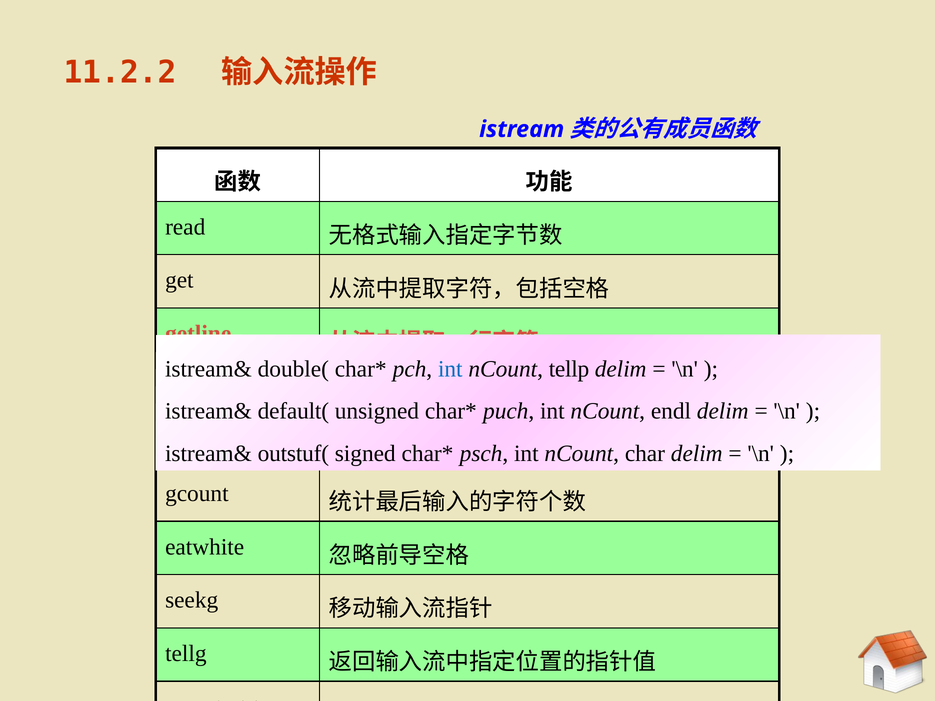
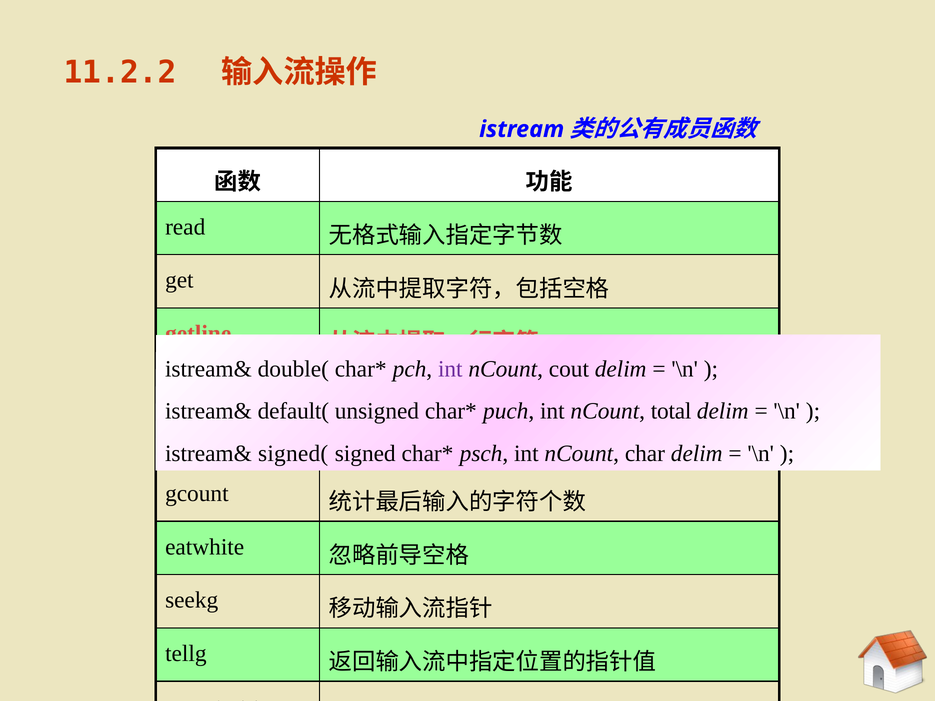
int at (450, 369) colour: blue -> purple
tellp: tellp -> cout
endl: endl -> total
outstuf(: outstuf( -> signed(
